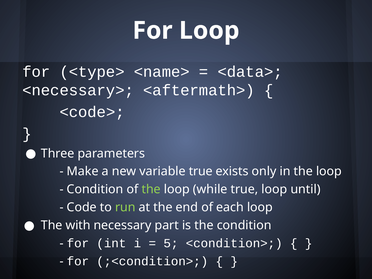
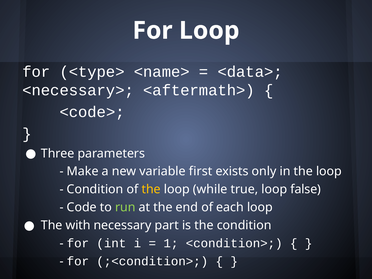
variable true: true -> first
the at (151, 189) colour: light green -> yellow
until: until -> false
5: 5 -> 1
